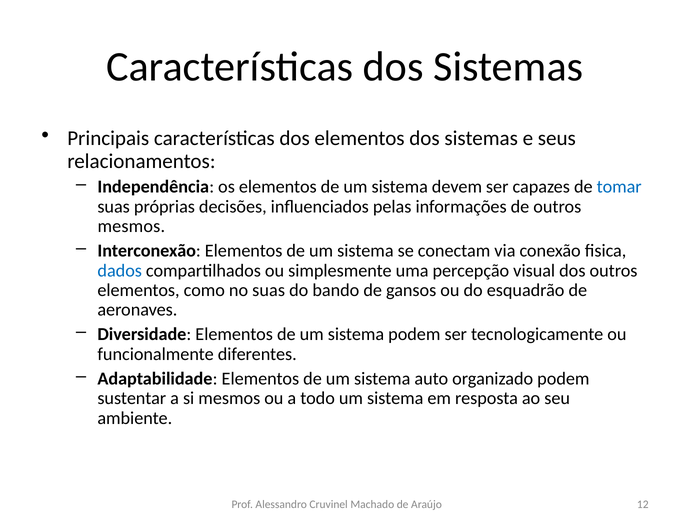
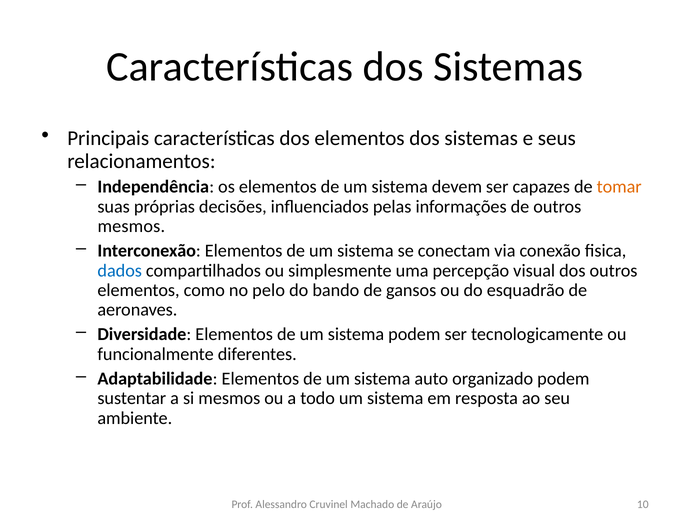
tomar colour: blue -> orange
no suas: suas -> pelo
12: 12 -> 10
